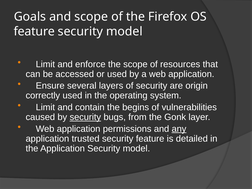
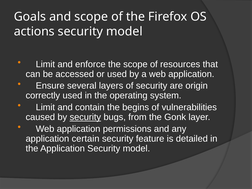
feature at (34, 31): feature -> actions
any underline: present -> none
trusted: trusted -> certain
